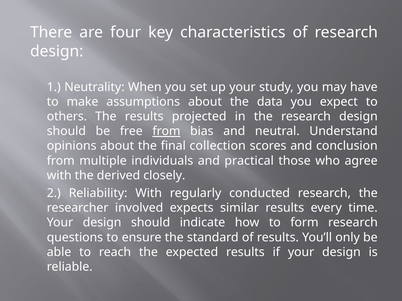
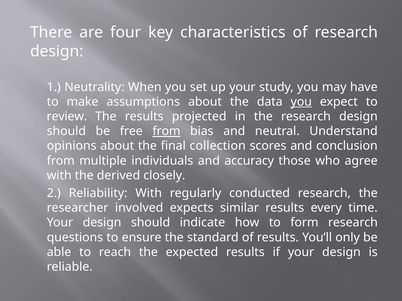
you at (301, 102) underline: none -> present
others: others -> review
practical: practical -> accuracy
